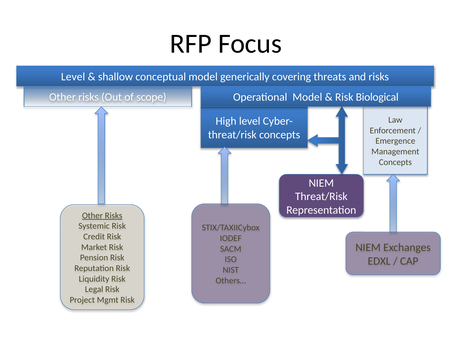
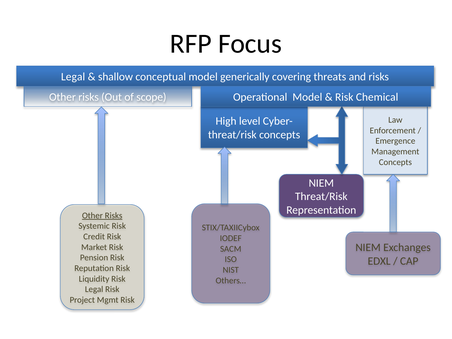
Level at (73, 77): Level -> Legal
Biological: Biological -> Chemical
